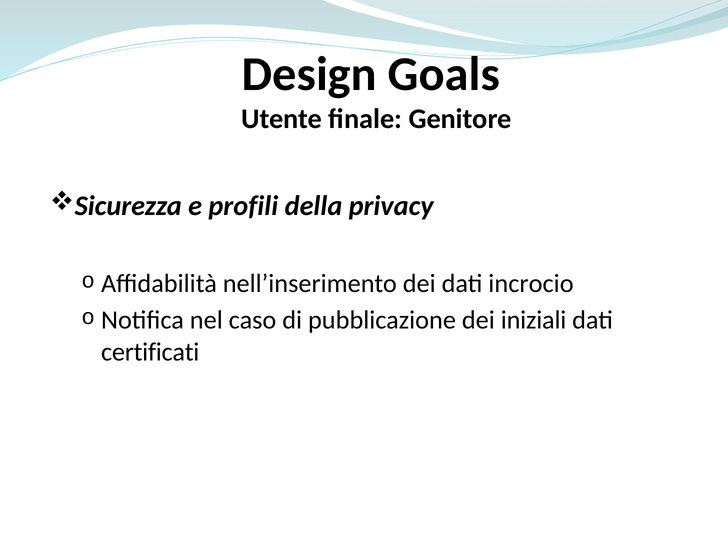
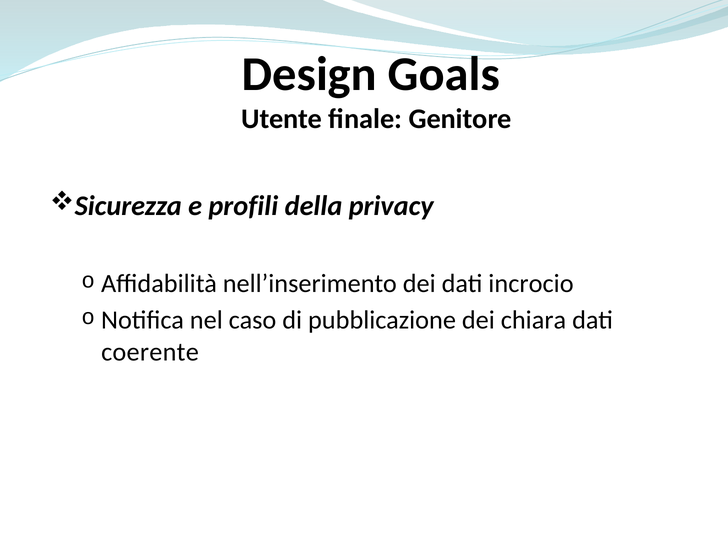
iniziali: iniziali -> chiara
certificati: certificati -> coerente
